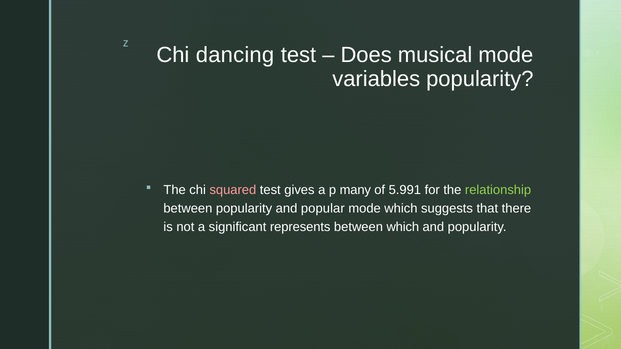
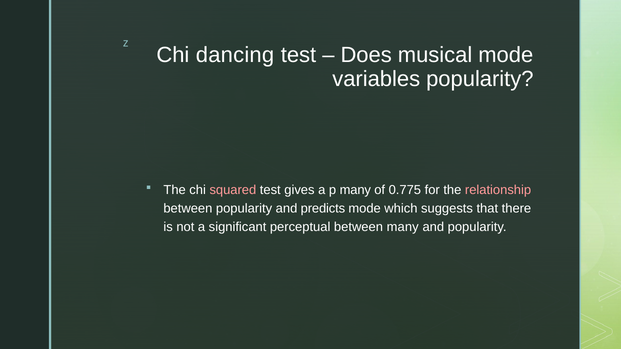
5.991: 5.991 -> 0.775
relationship colour: light green -> pink
popular: popular -> predicts
represents: represents -> perceptual
between which: which -> many
